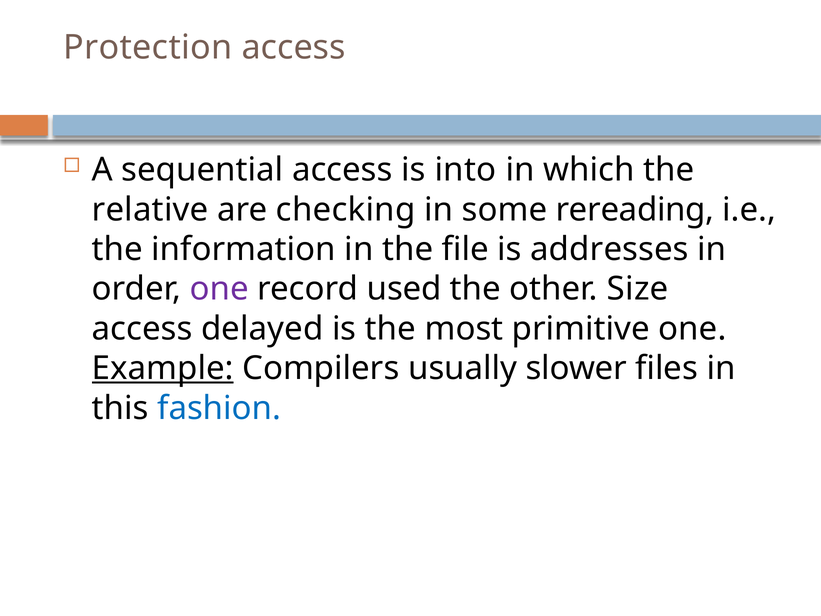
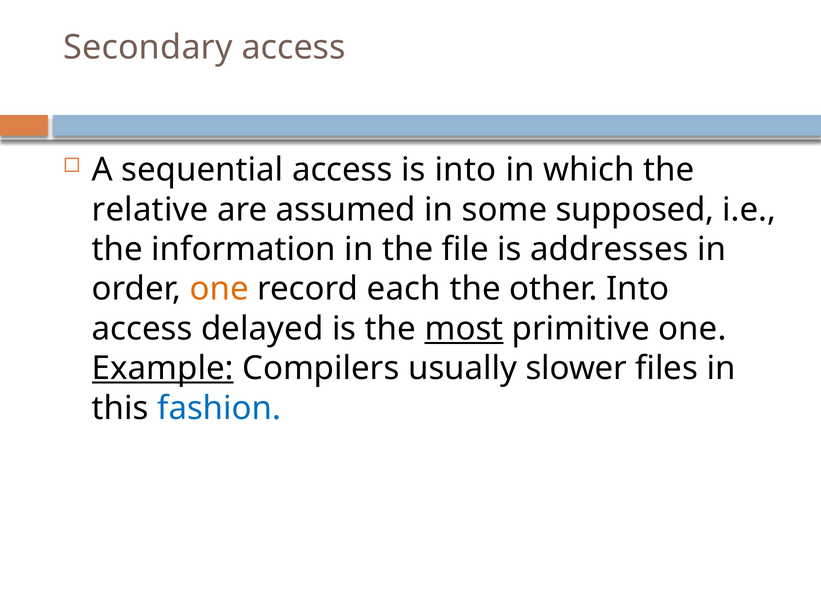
Protection: Protection -> Secondary
checking: checking -> assumed
rereading: rereading -> supposed
one at (219, 289) colour: purple -> orange
used: used -> each
other Size: Size -> Into
most underline: none -> present
